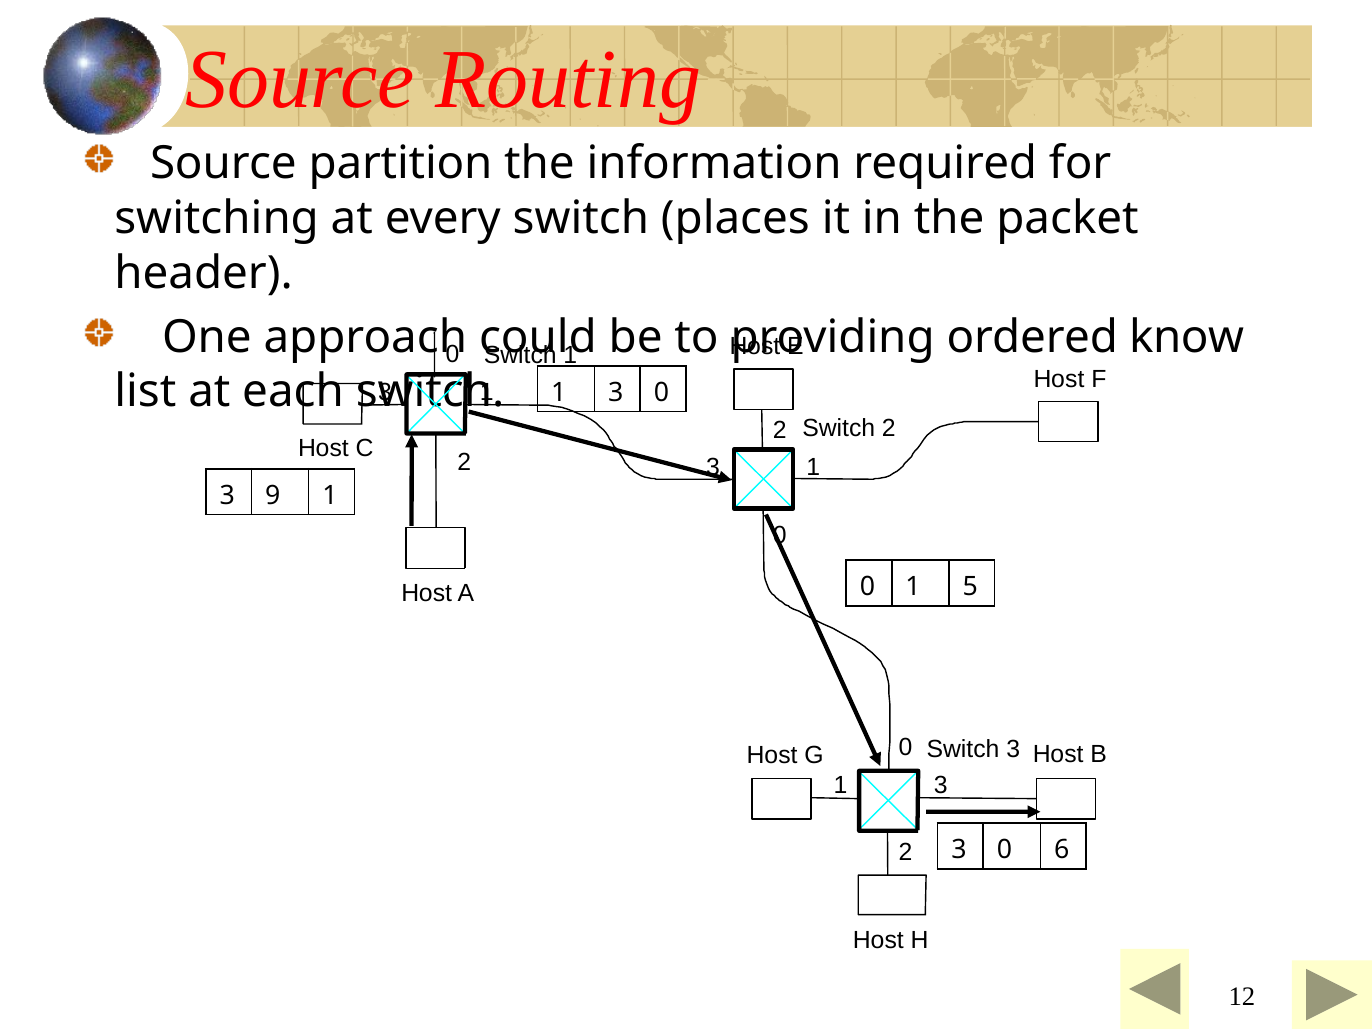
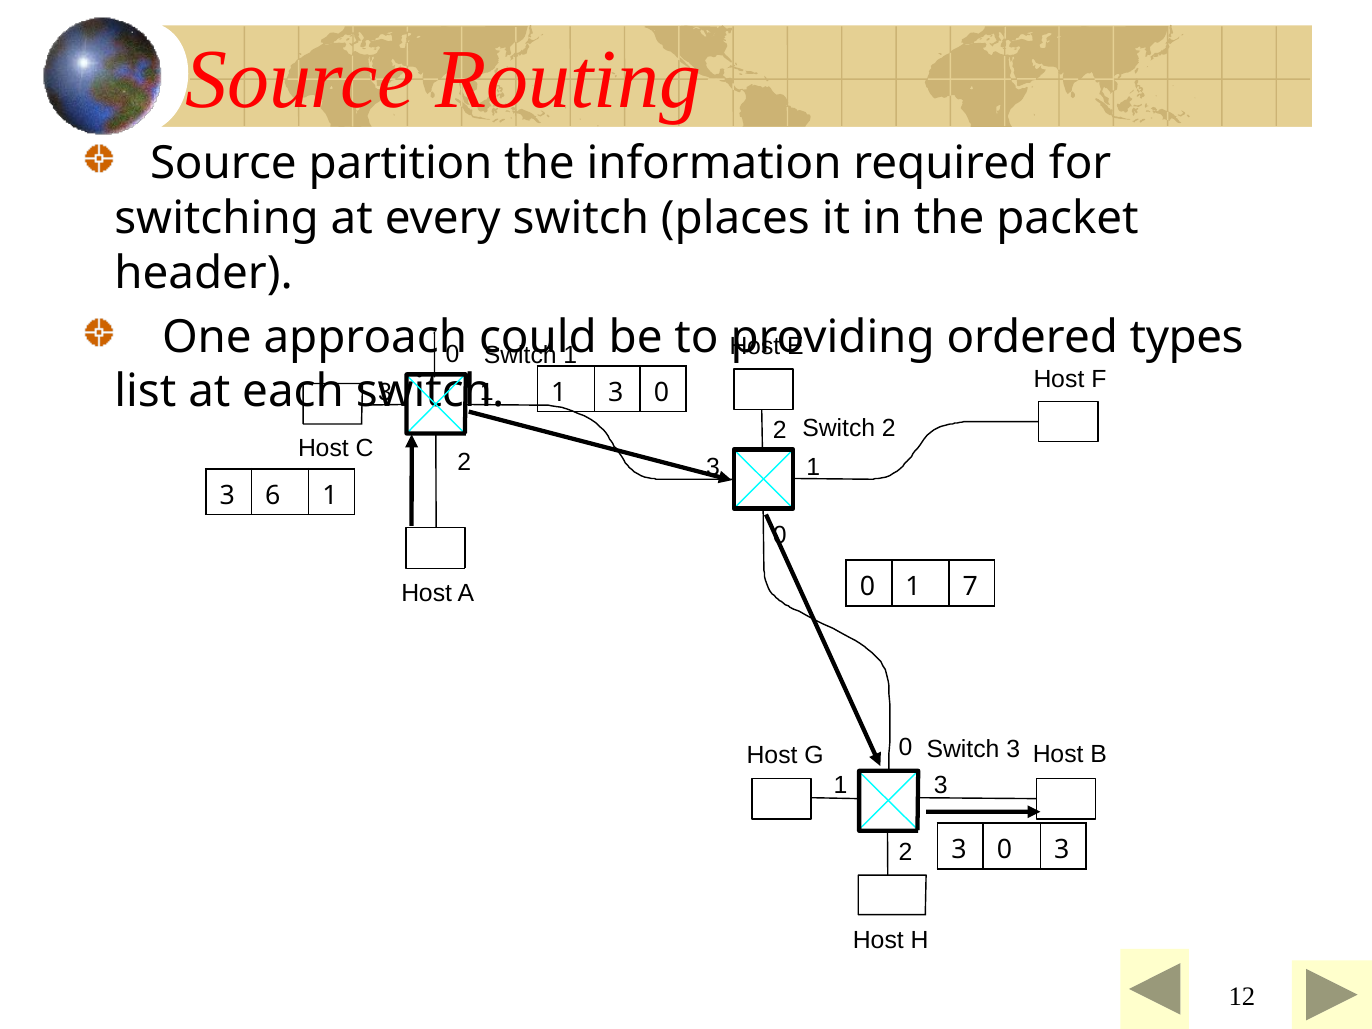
know: know -> types
9: 9 -> 6
5: 5 -> 7
0 6: 6 -> 3
